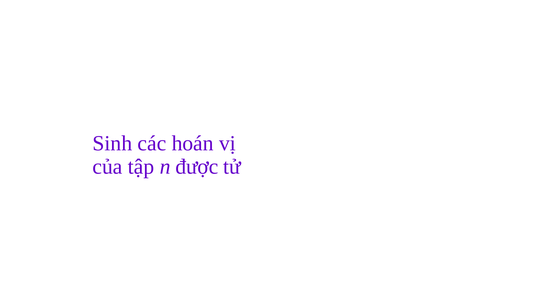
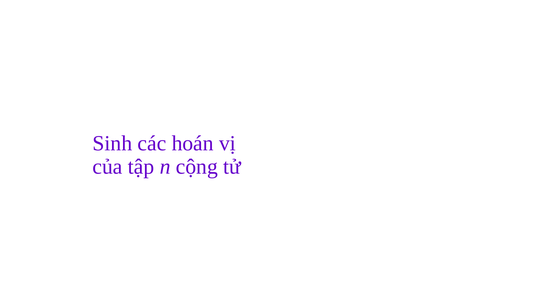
được: được -> cộng
